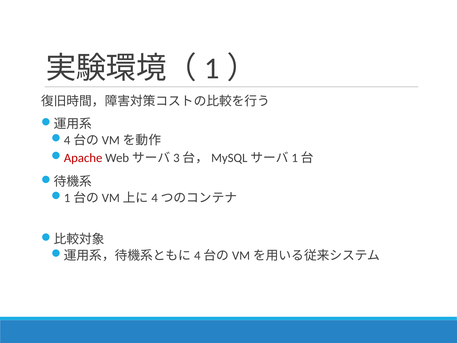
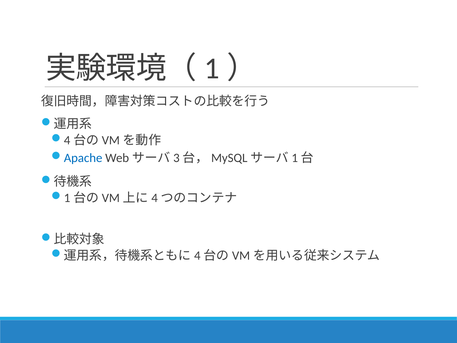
Apache colour: red -> blue
